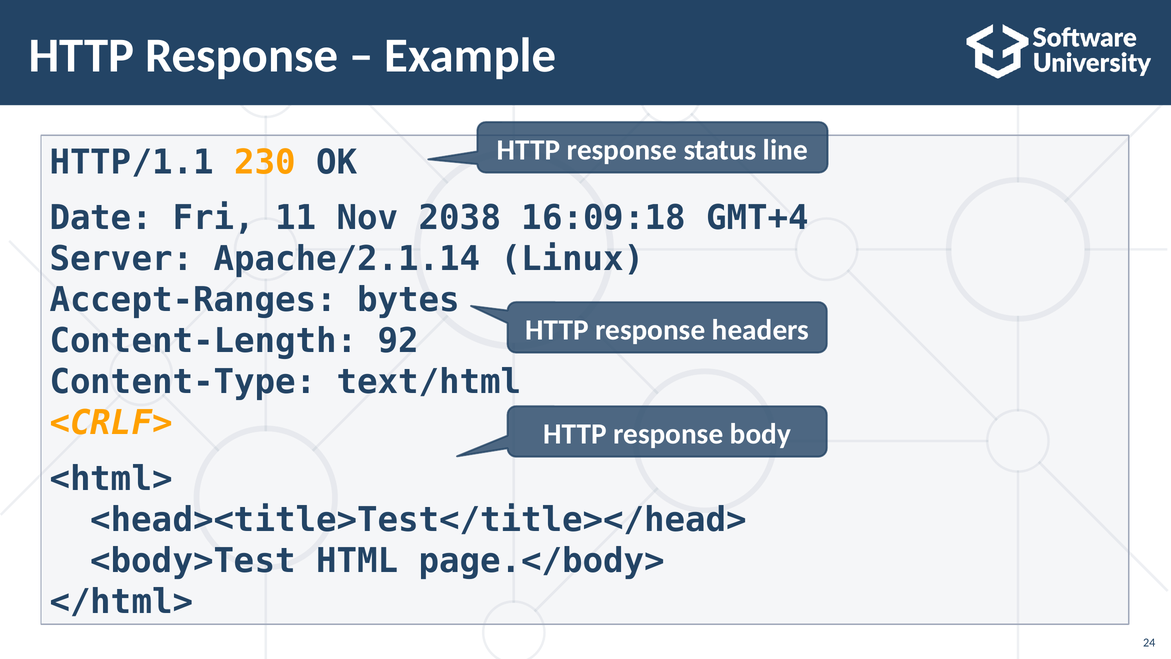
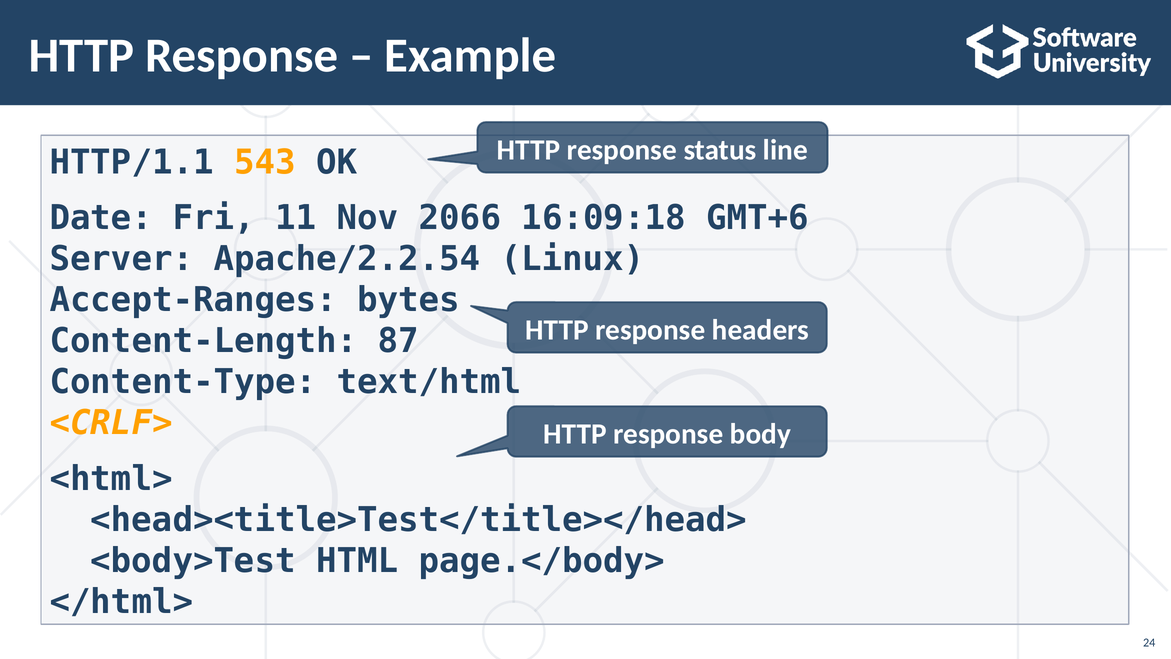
230: 230 -> 543
2038: 2038 -> 2066
GMT+4: GMT+4 -> GMT+6
Apache/2.1.14: Apache/2.1.14 -> Apache/2.2.54
92: 92 -> 87
